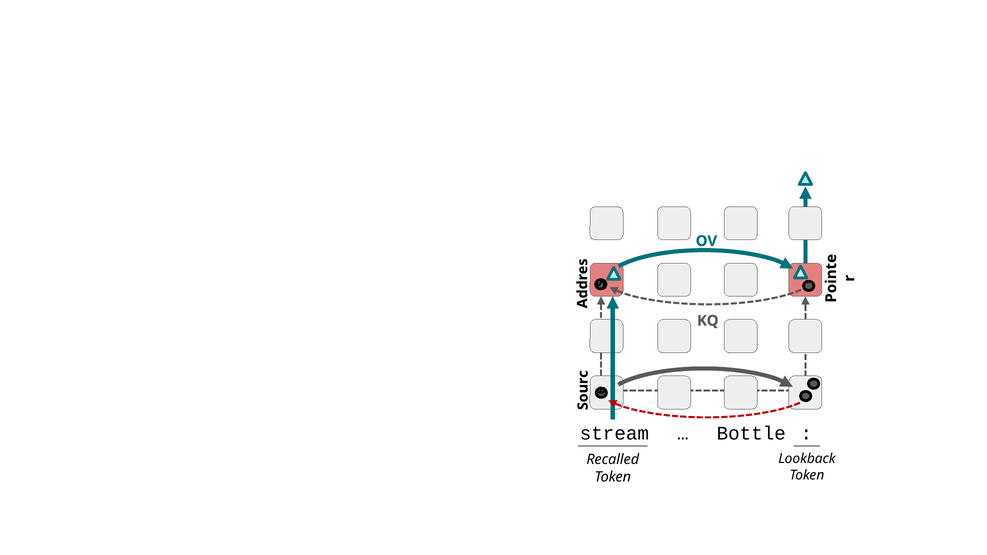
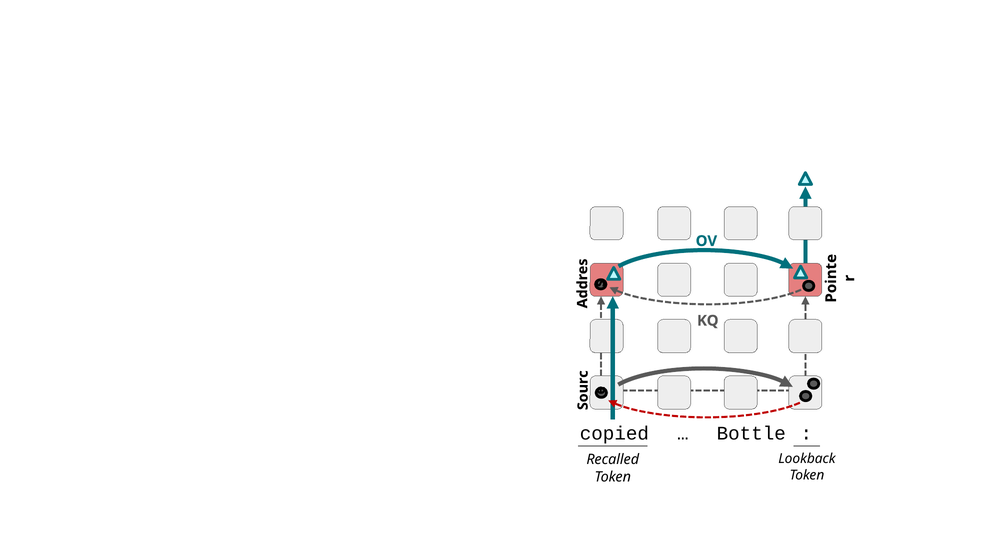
stream: stream -> copied
